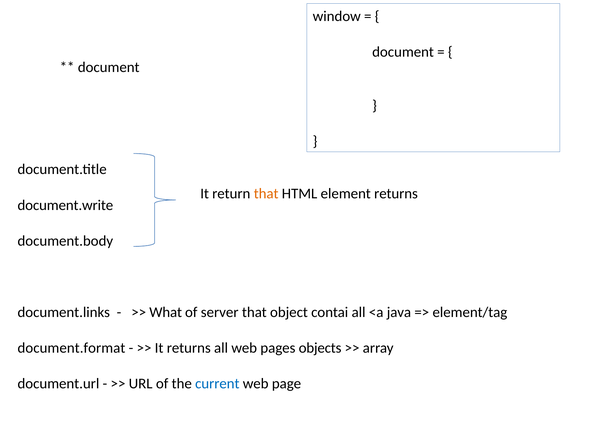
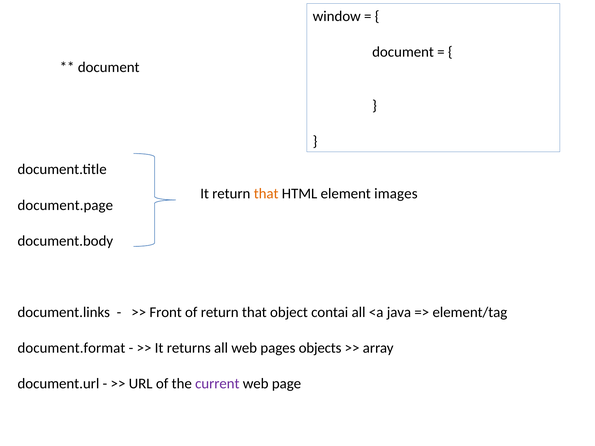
element returns: returns -> images
document.write: document.write -> document.page
What: What -> Front
of server: server -> return
current colour: blue -> purple
